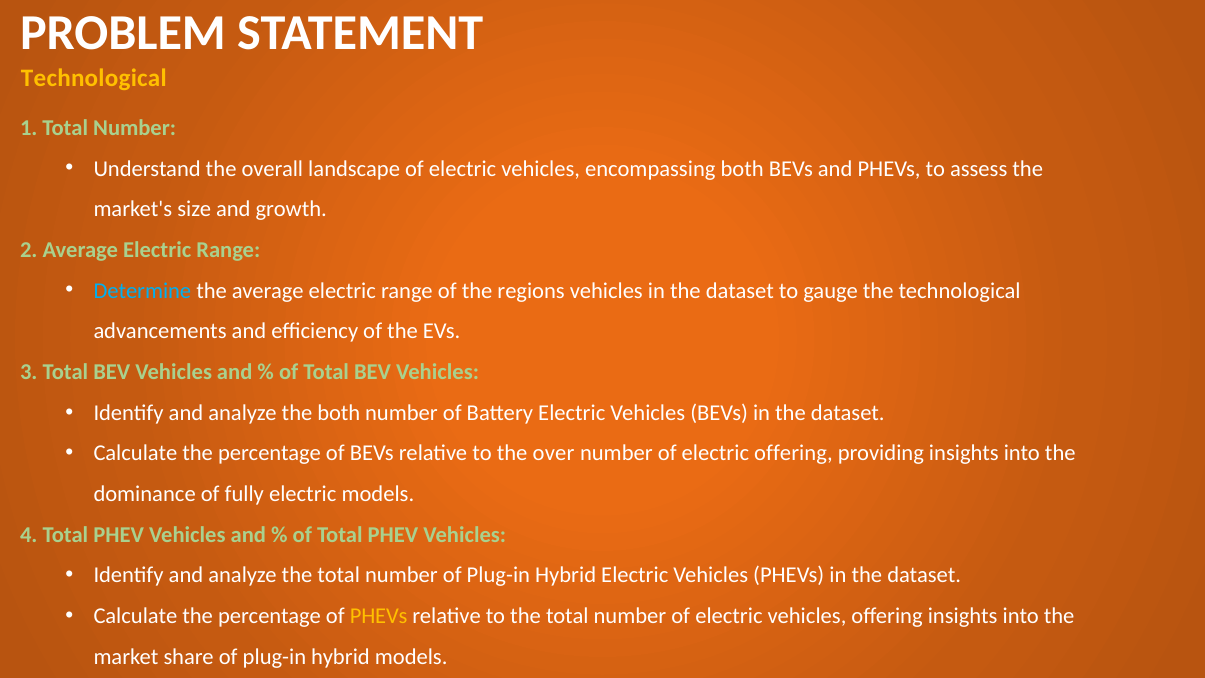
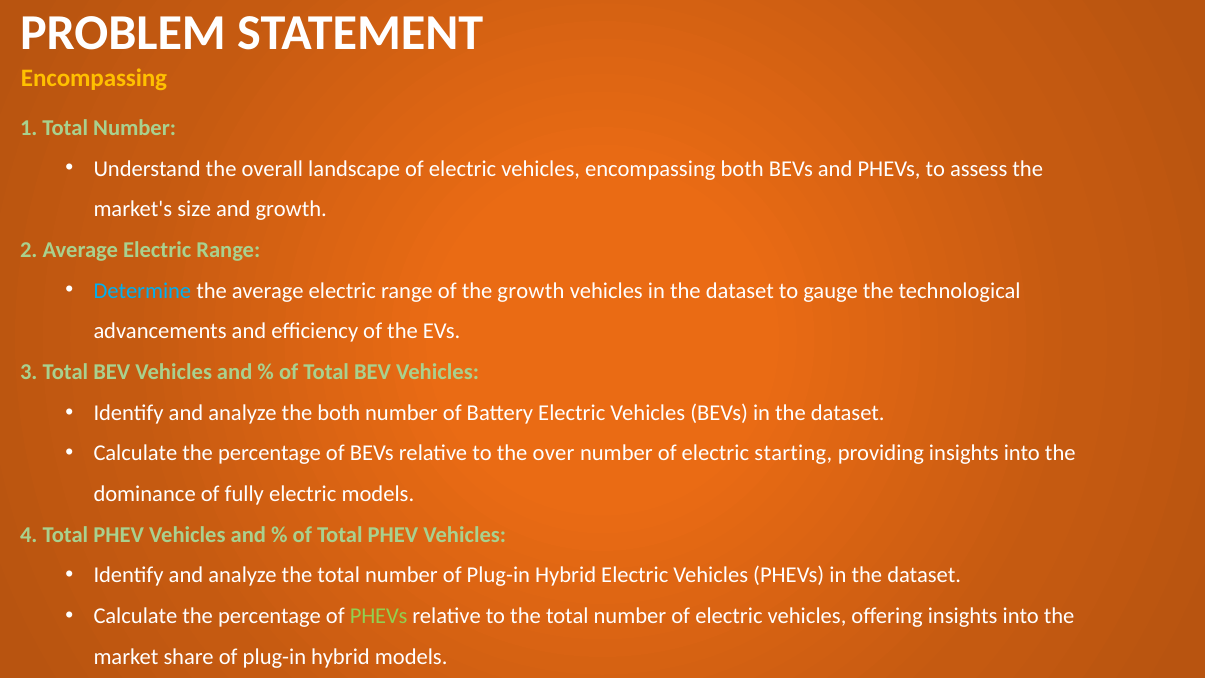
Technological at (94, 78): Technological -> Encompassing
the regions: regions -> growth
electric offering: offering -> starting
PHEVs at (379, 616) colour: yellow -> light green
